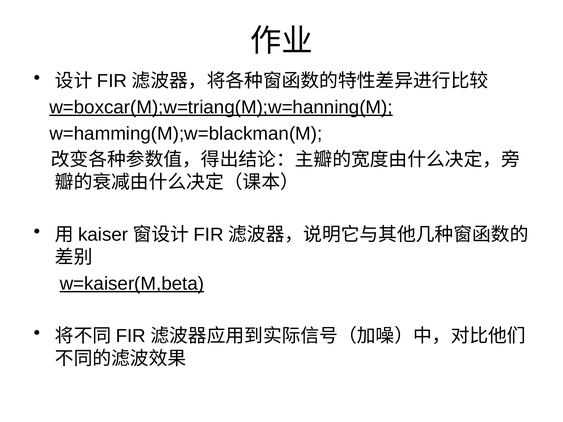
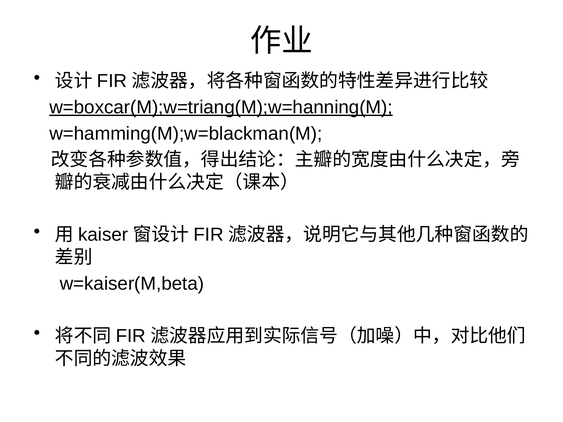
w=kaiser(M,beta underline: present -> none
